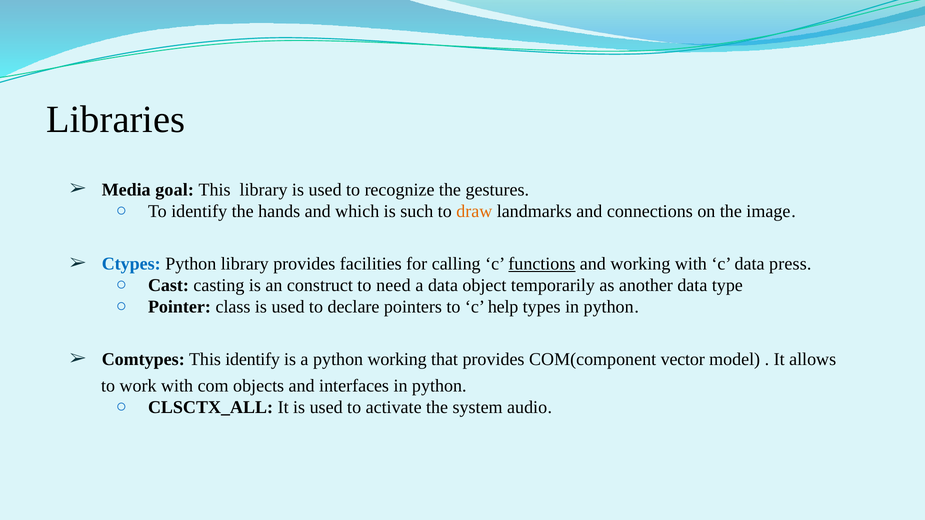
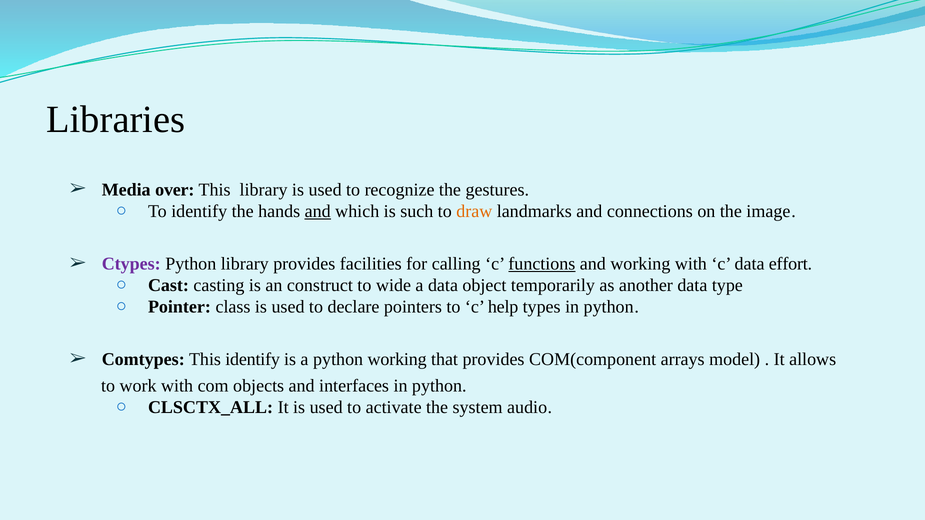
goal: goal -> over
and at (318, 211) underline: none -> present
Ctypes colour: blue -> purple
press: press -> effort
need: need -> wide
vector: vector -> arrays
